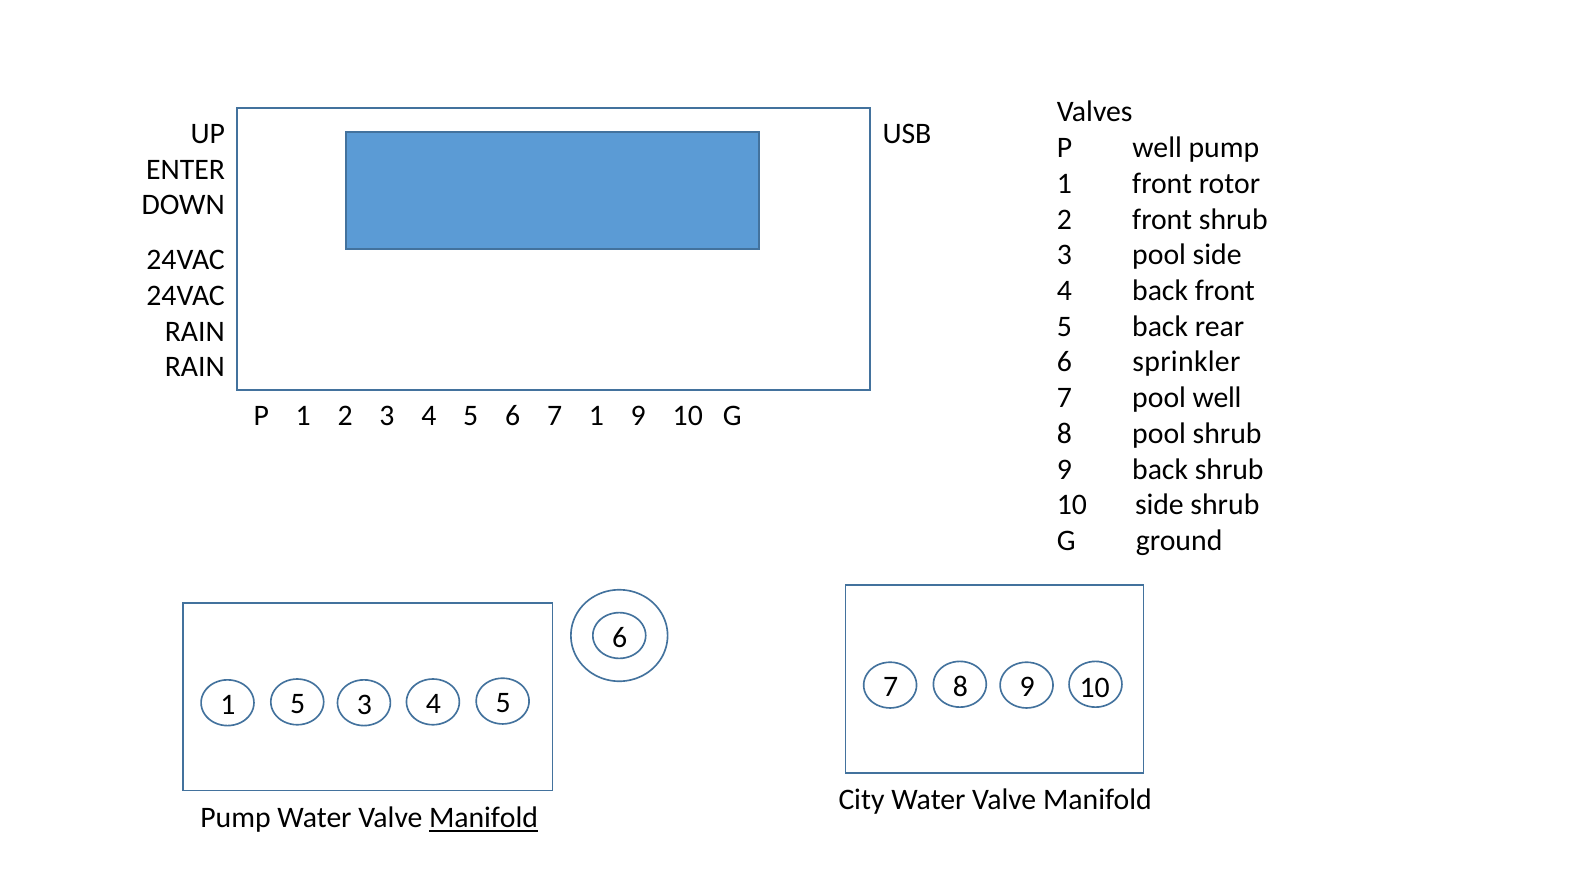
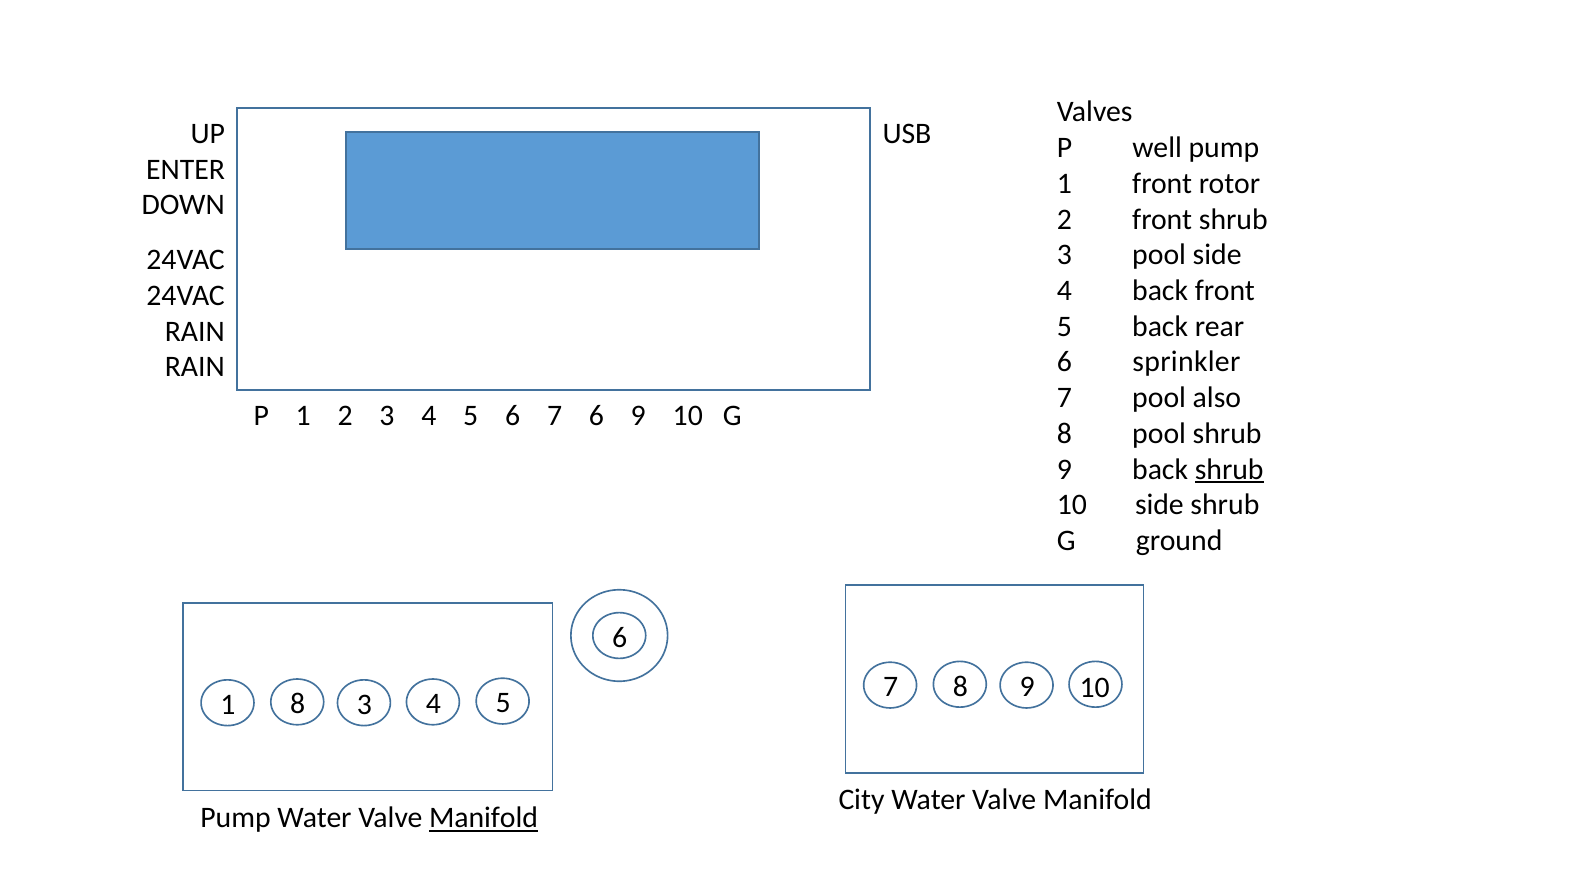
pool well: well -> also
7 1: 1 -> 6
shrub at (1229, 469) underline: none -> present
1 5: 5 -> 8
